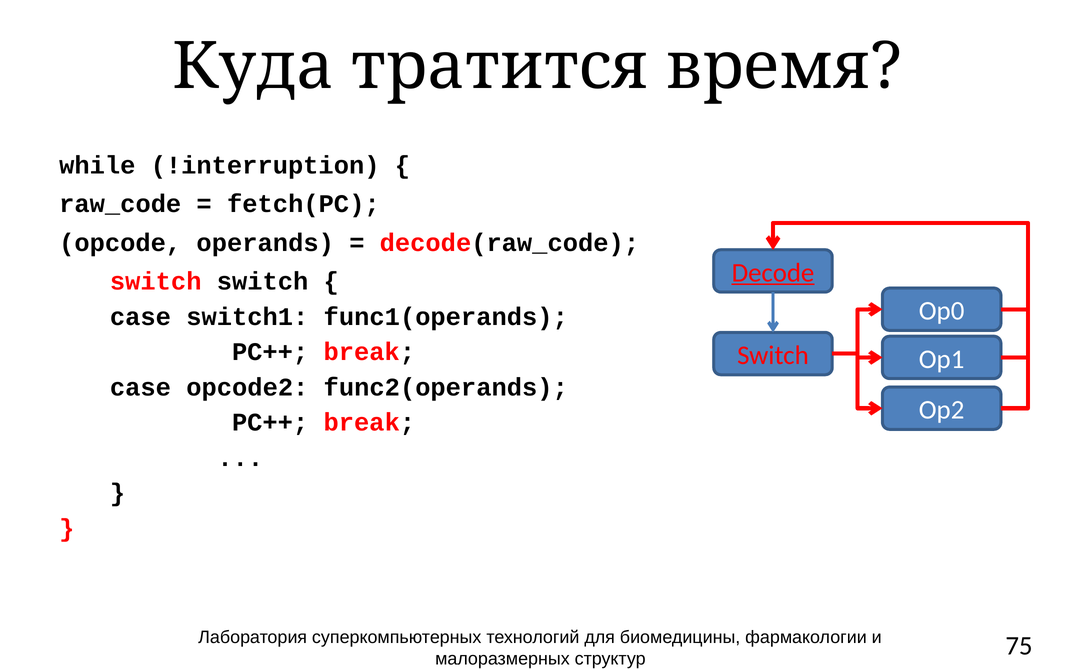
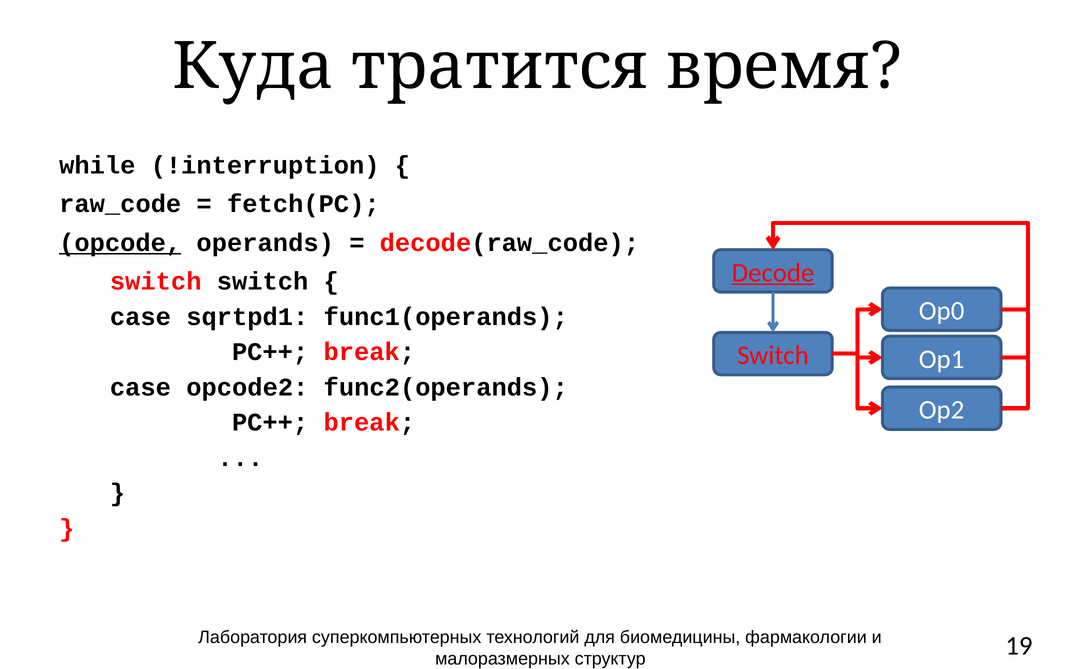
opcode underline: none -> present
switch1: switch1 -> sqrtpd1
75: 75 -> 19
